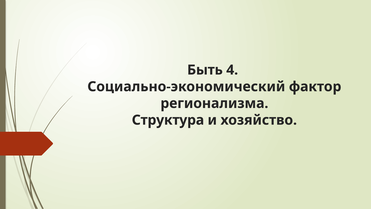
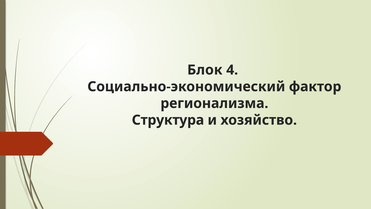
Быть: Быть -> Блок
